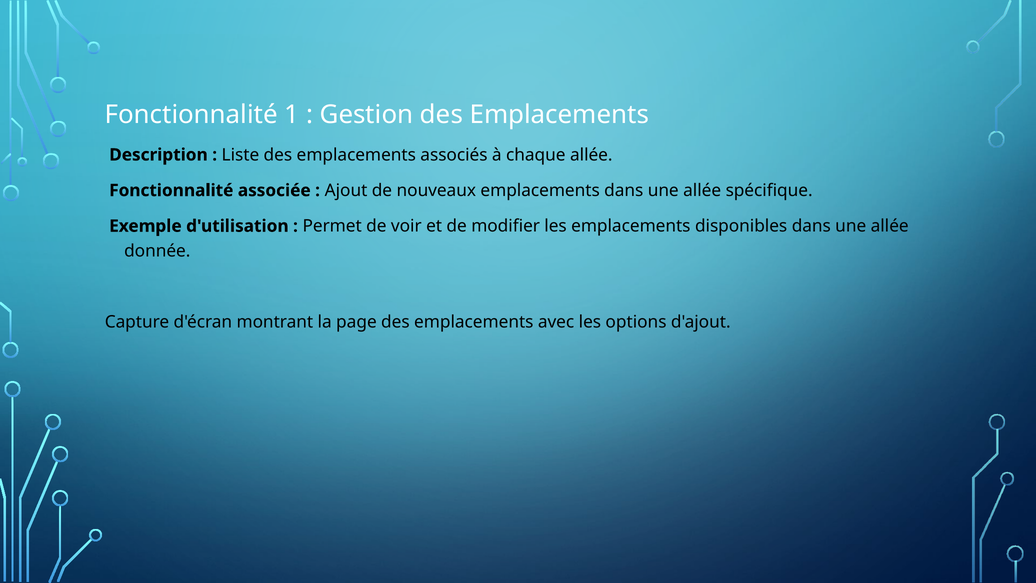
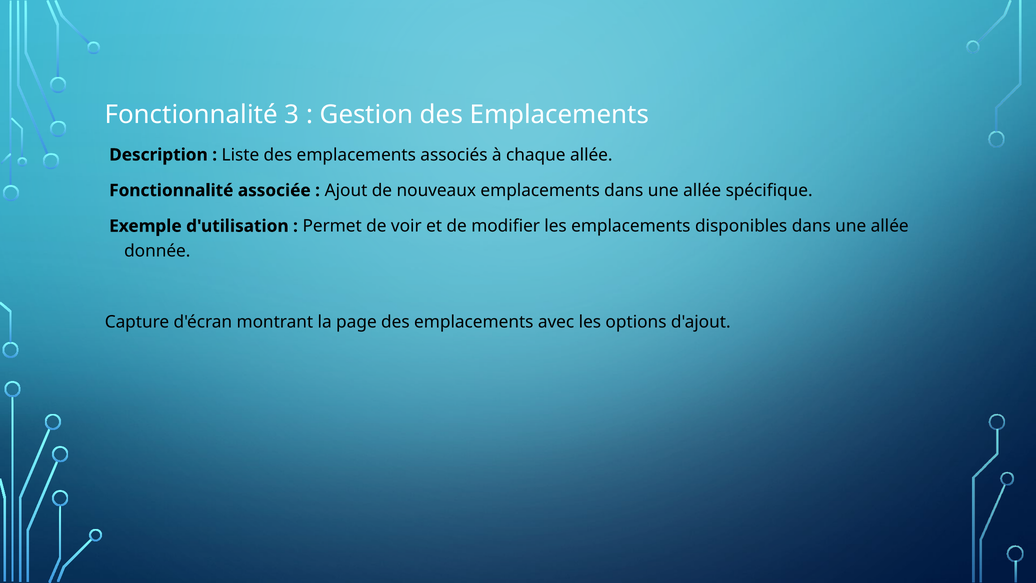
1: 1 -> 3
